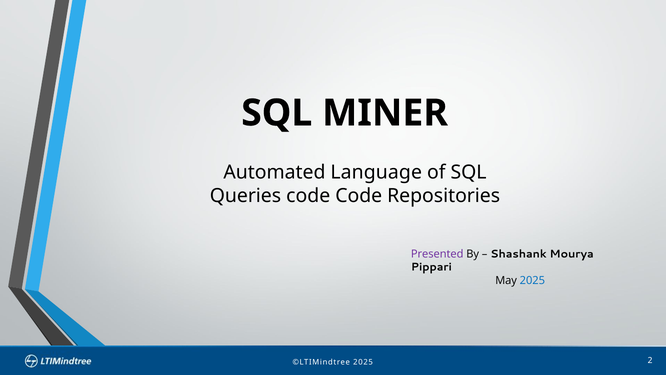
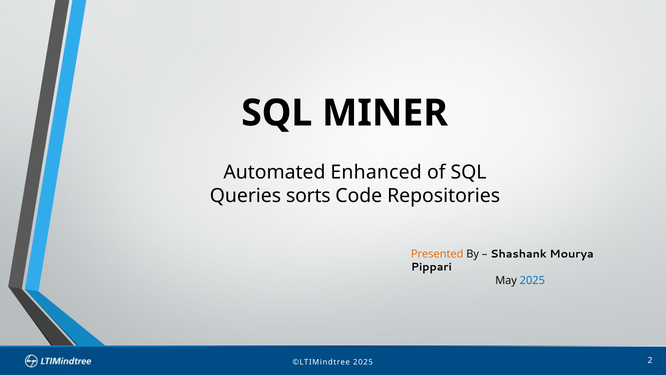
Language: Language -> Enhanced
Queries code: code -> sorts
Presented colour: purple -> orange
